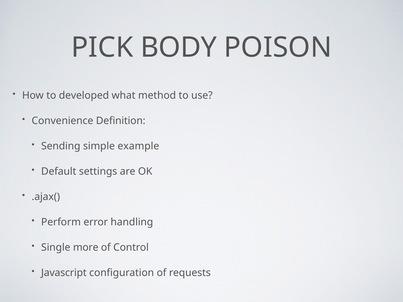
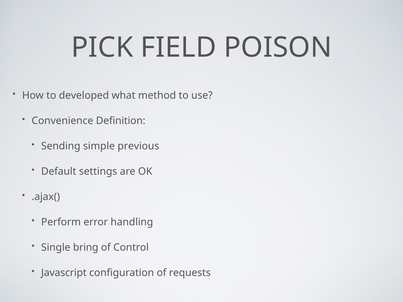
BODY: BODY -> FIELD
example: example -> previous
more: more -> bring
